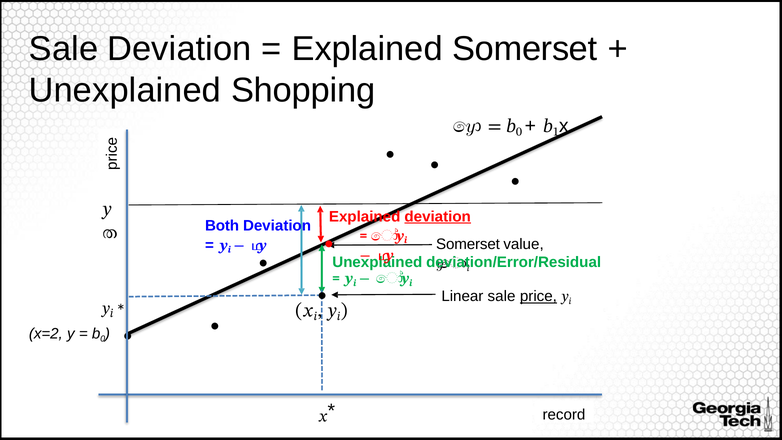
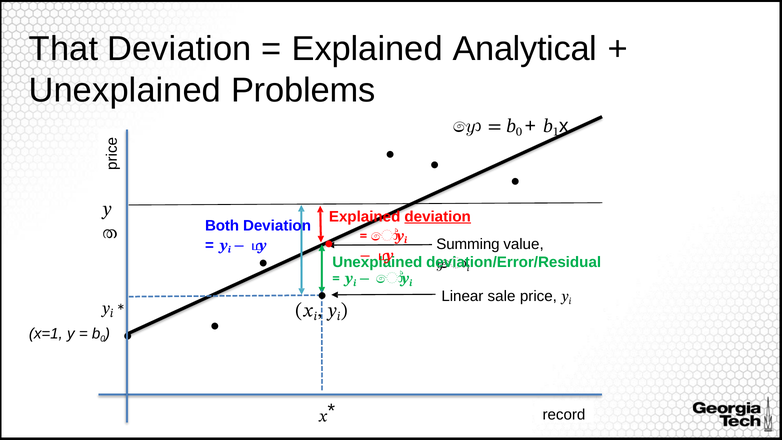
Sale at (64, 49): Sale -> That
Explained Somerset: Somerset -> Analytical
Shopping: Shopping -> Problems
Somerset at (468, 244): Somerset -> Summing
price underline: present -> none
x=2: x=2 -> x=1
